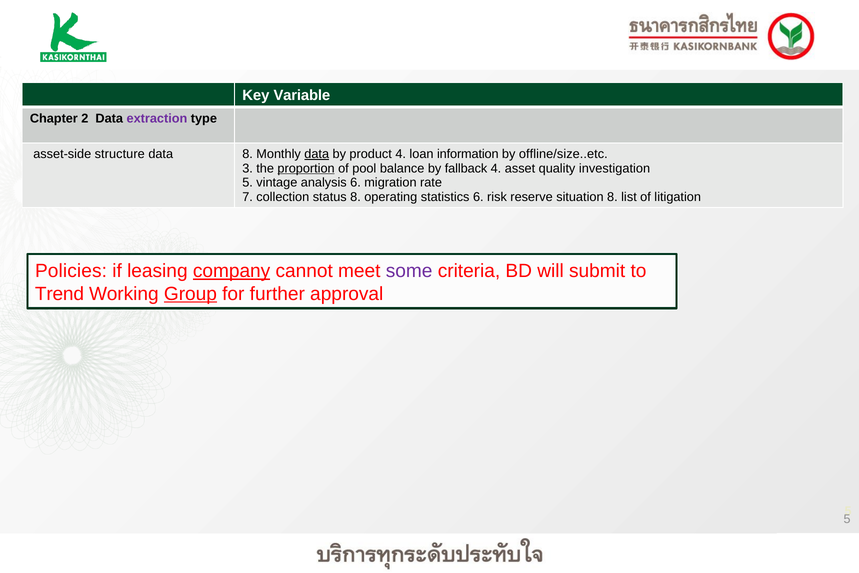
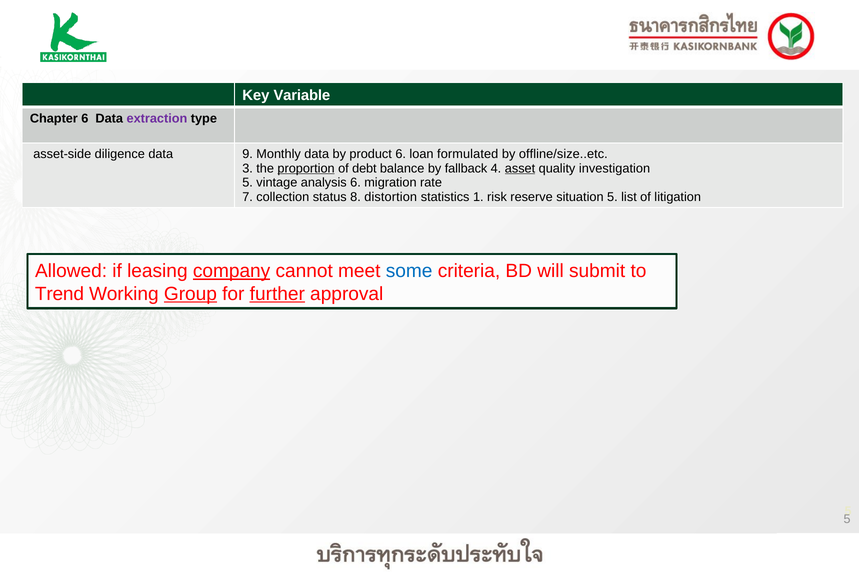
Chapter 2: 2 -> 6
structure: structure -> diligence
data 8: 8 -> 9
data at (317, 154) underline: present -> none
product 4: 4 -> 6
information: information -> formulated
pool: pool -> debt
asset underline: none -> present
operating: operating -> distortion
statistics 6: 6 -> 1
situation 8: 8 -> 5
Policies: Policies -> Allowed
some colour: purple -> blue
further underline: none -> present
